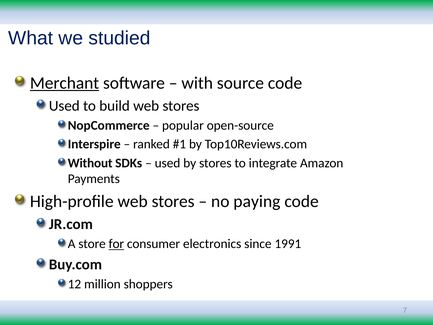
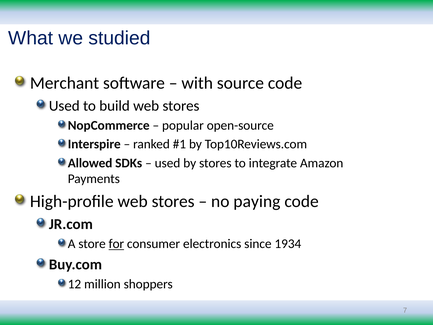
Merchant underline: present -> none
Without: Without -> Allowed
1991: 1991 -> 1934
